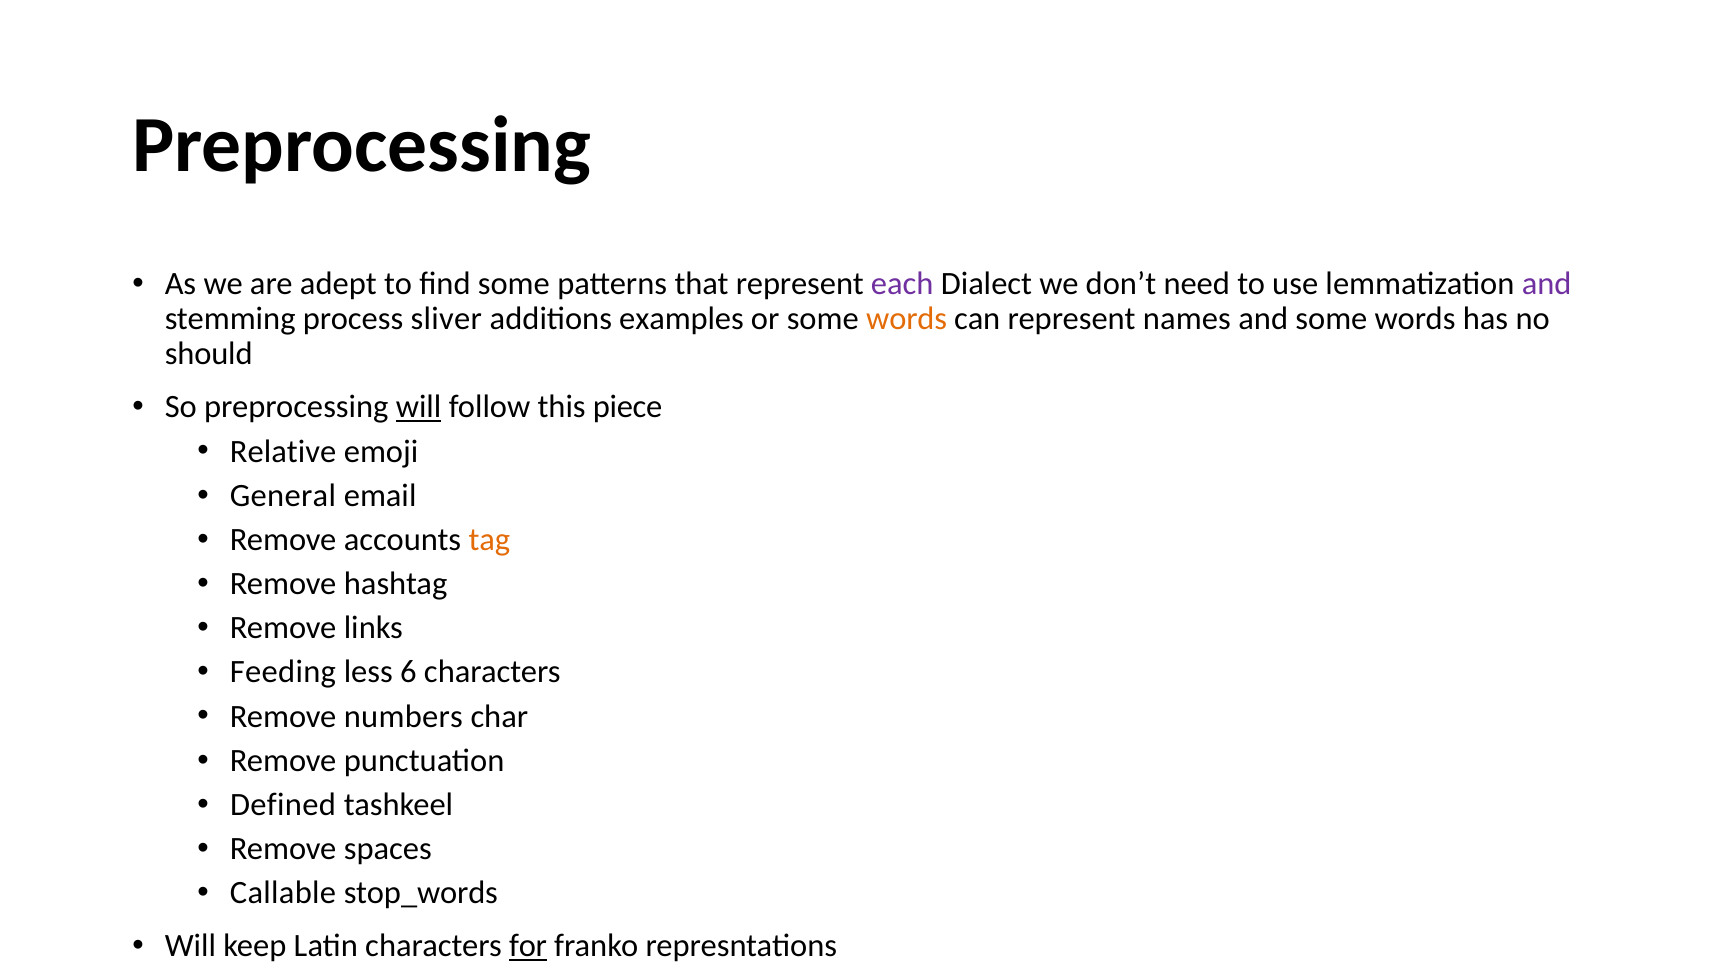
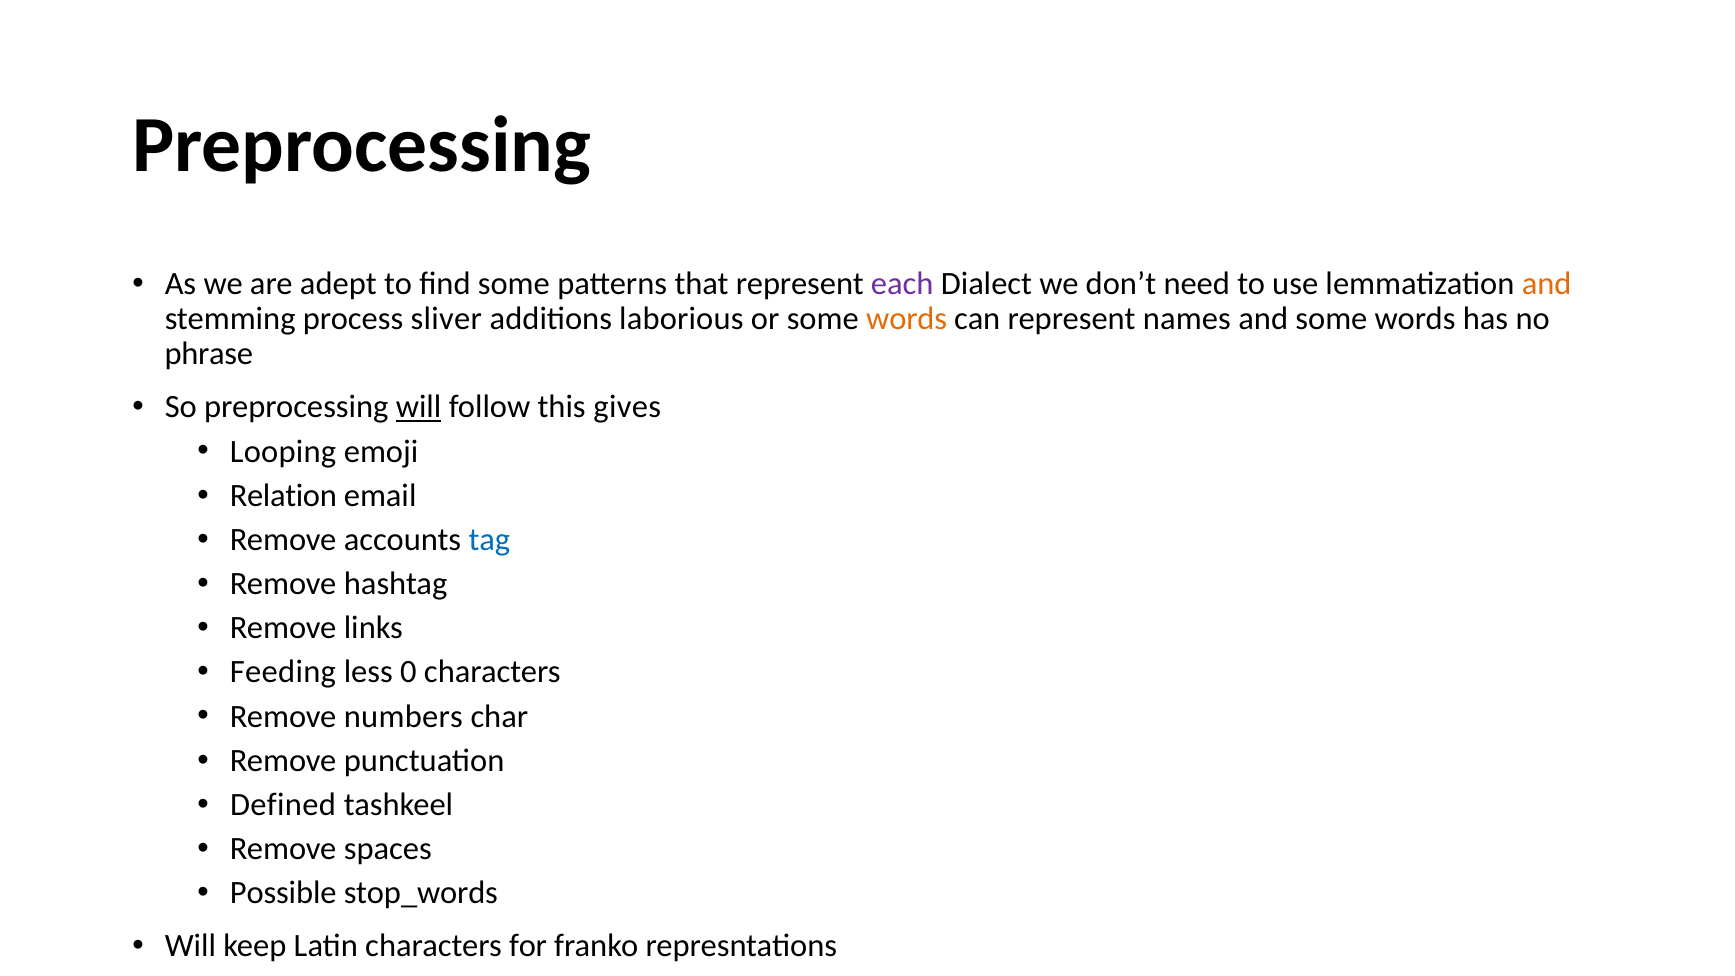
and at (1547, 284) colour: purple -> orange
examples: examples -> laborious
should: should -> phrase
piece: piece -> gives
Relative: Relative -> Looping
General: General -> Relation
tag colour: orange -> blue
6: 6 -> 0
Callable: Callable -> Possible
for underline: present -> none
